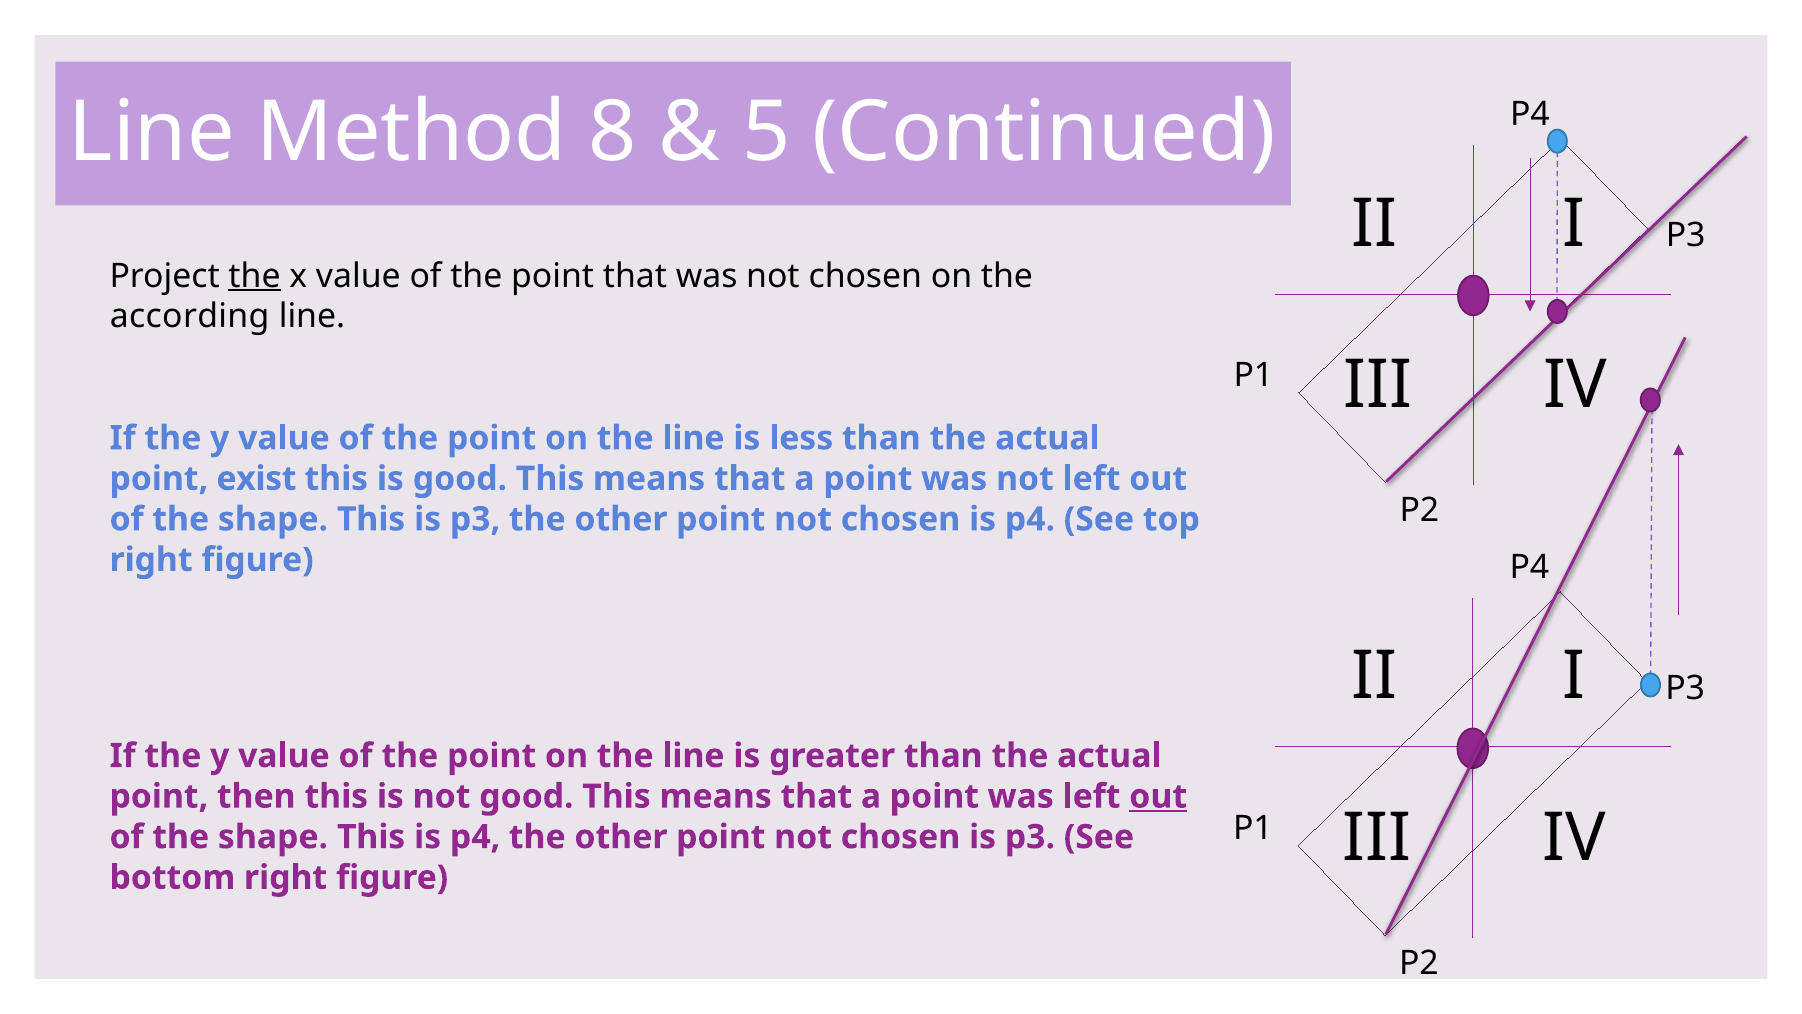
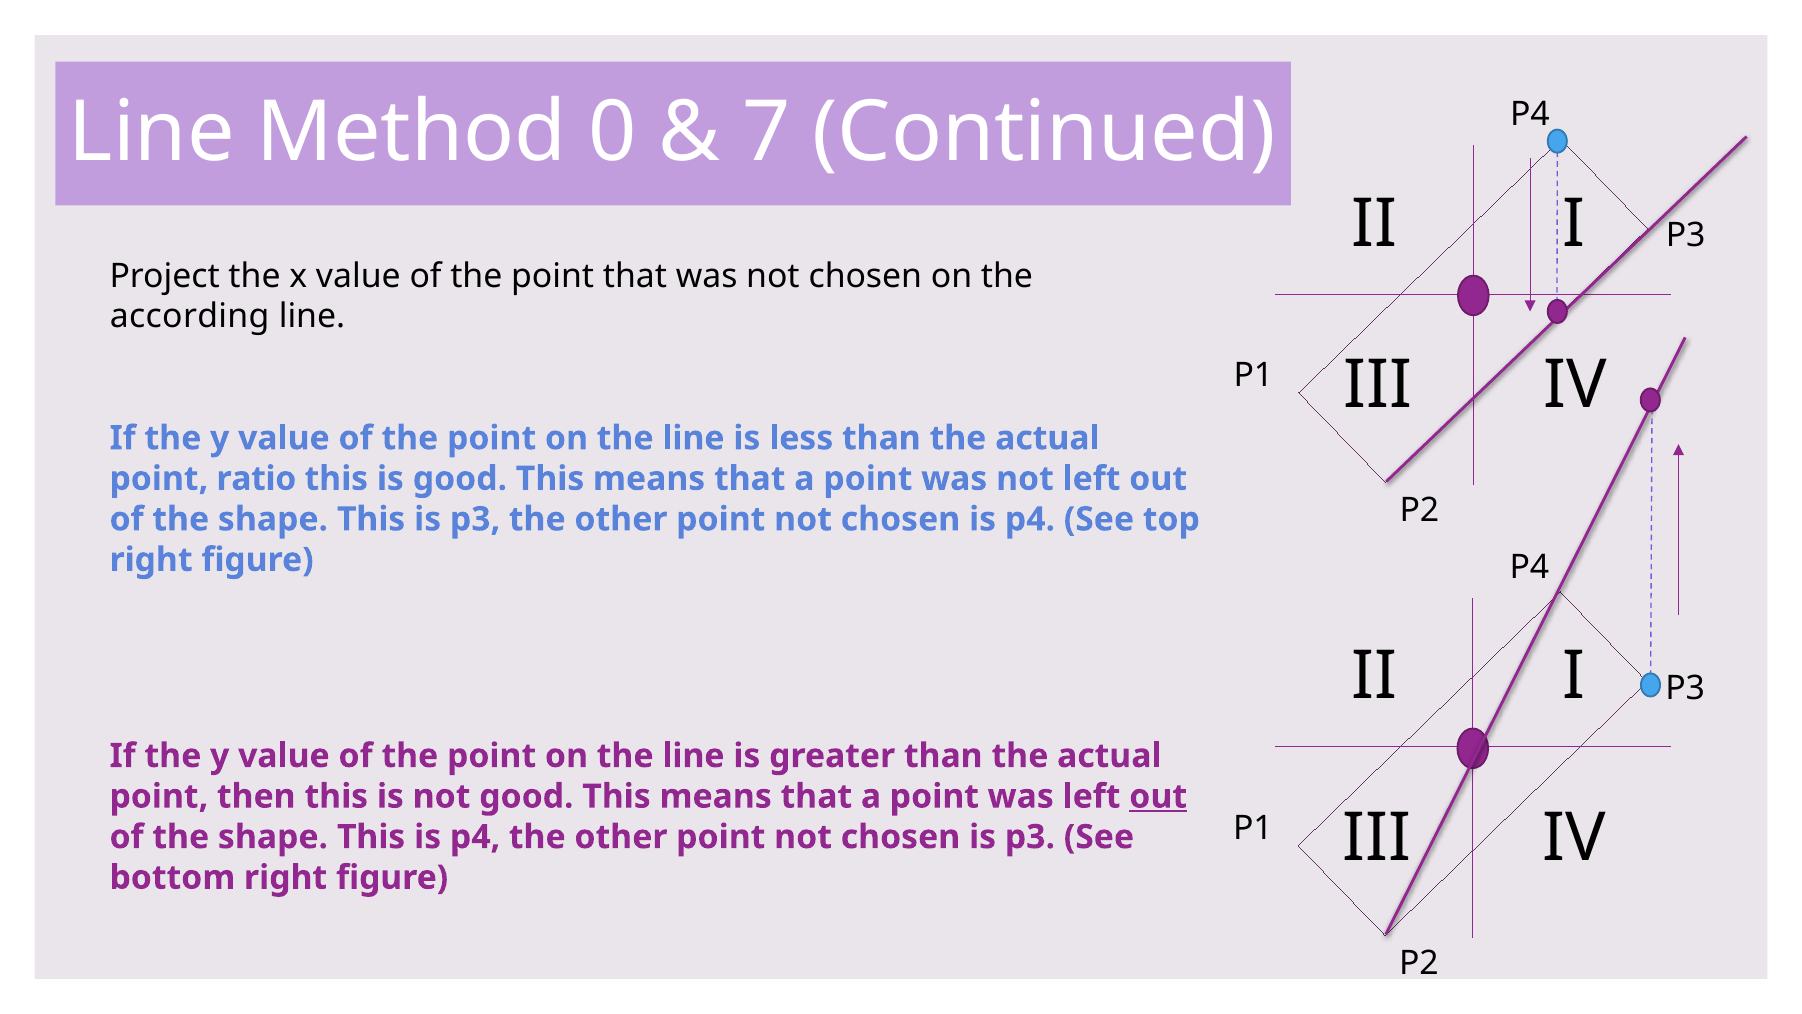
8: 8 -> 0
5: 5 -> 7
the at (254, 276) underline: present -> none
exist: exist -> ratio
